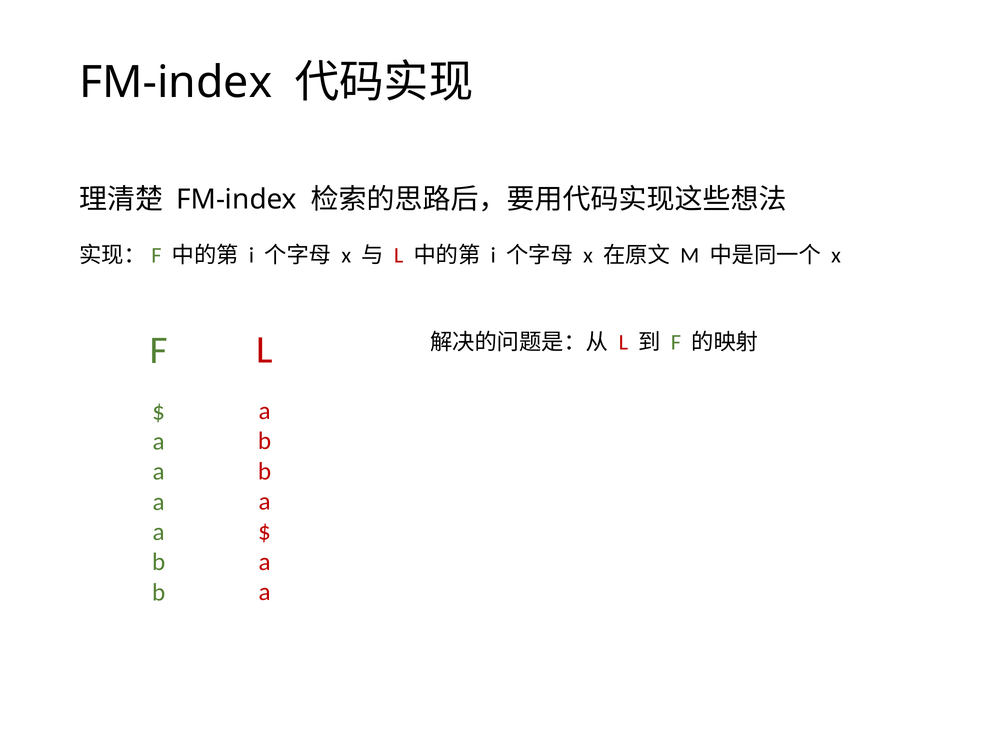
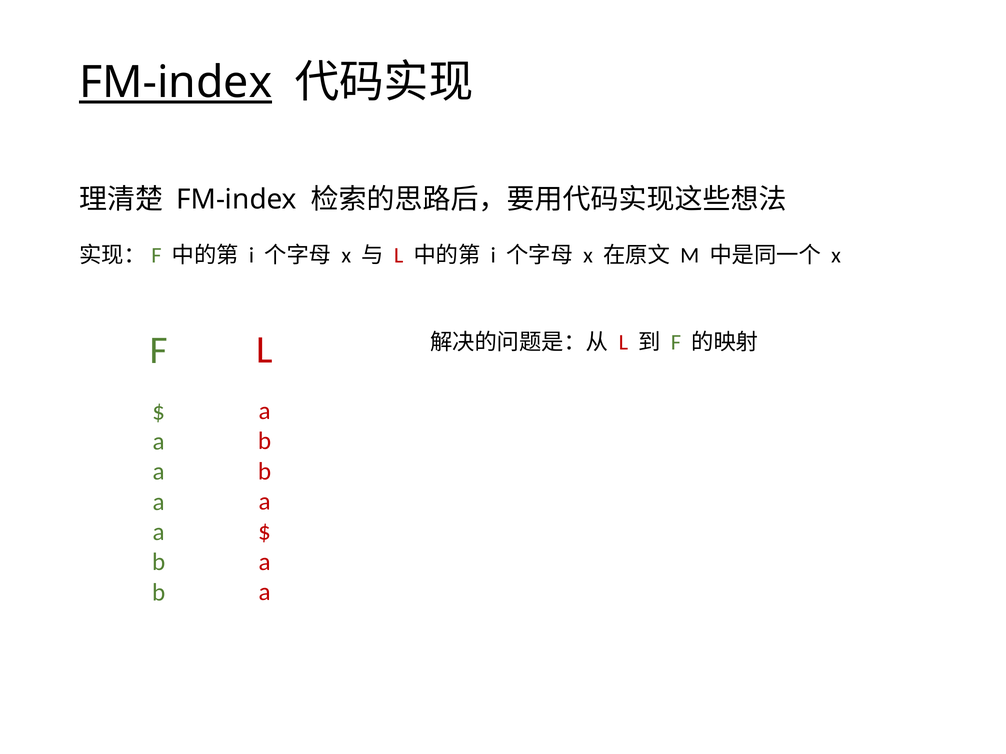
FM-index at (176, 83) underline: none -> present
